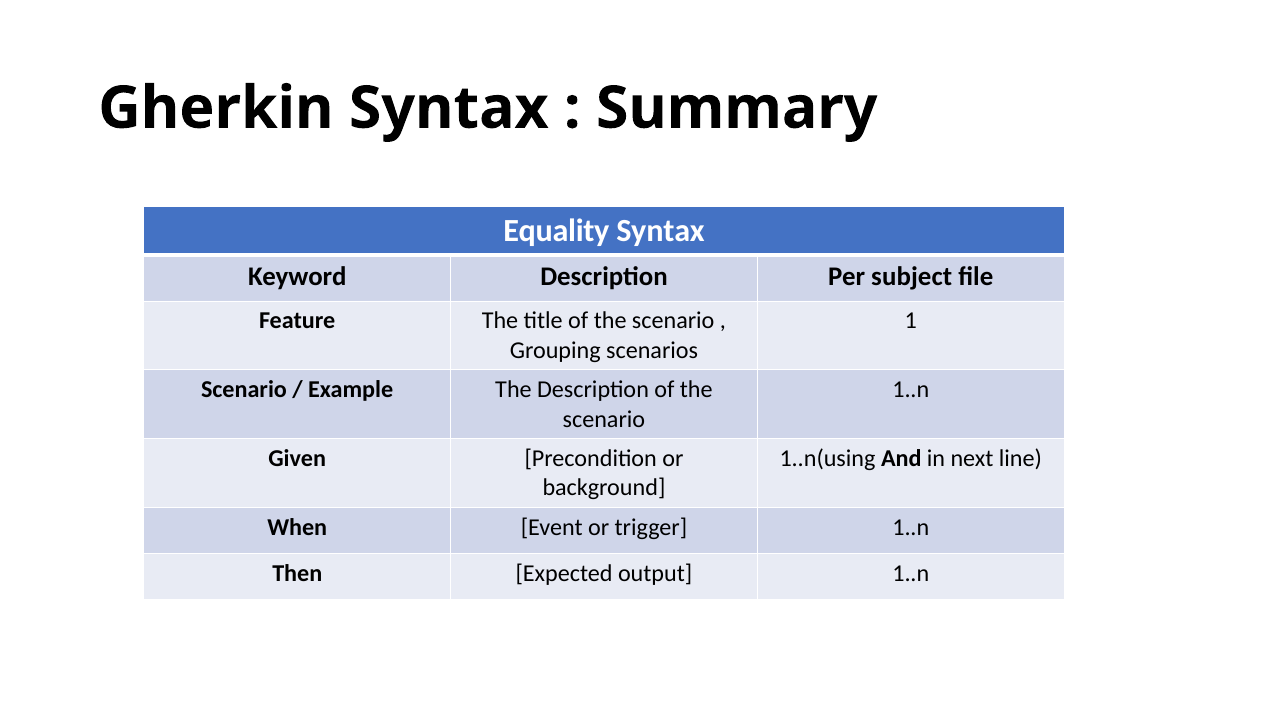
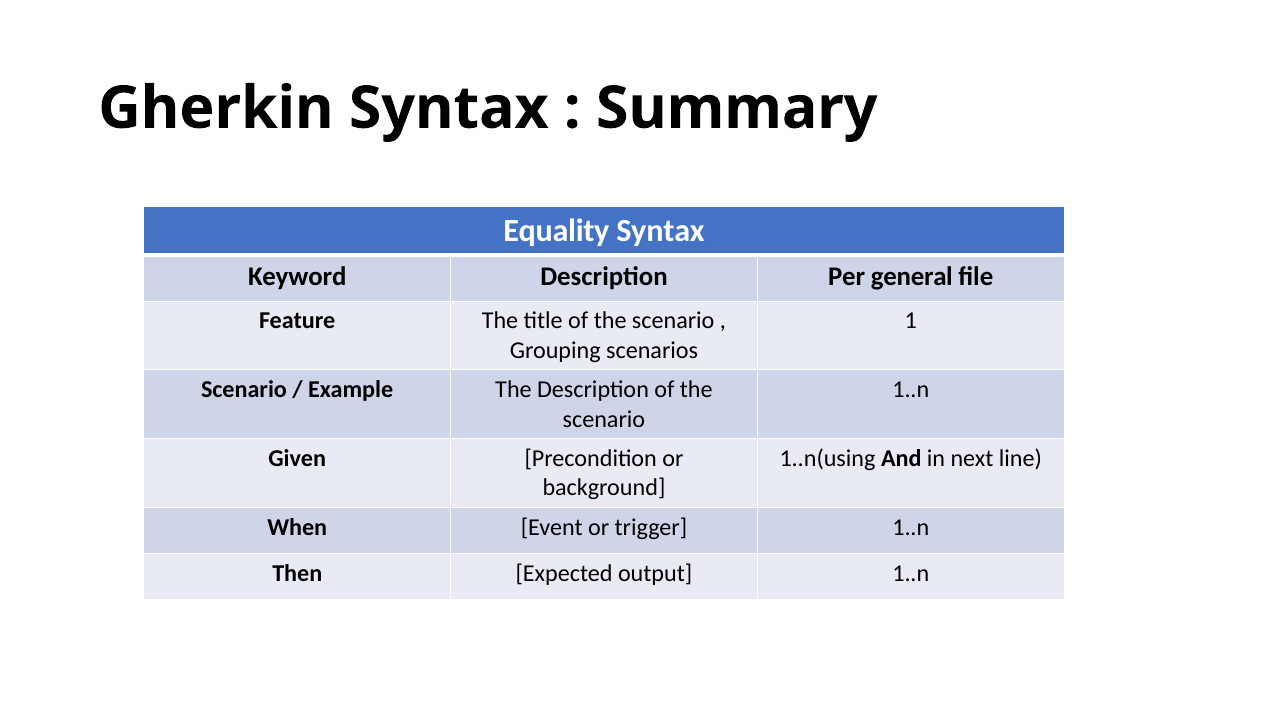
subject: subject -> general
